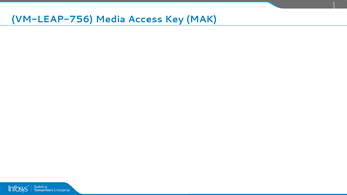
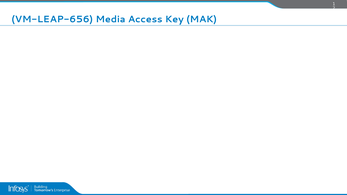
VM-LEAP-756: VM-LEAP-756 -> VM-LEAP-656
